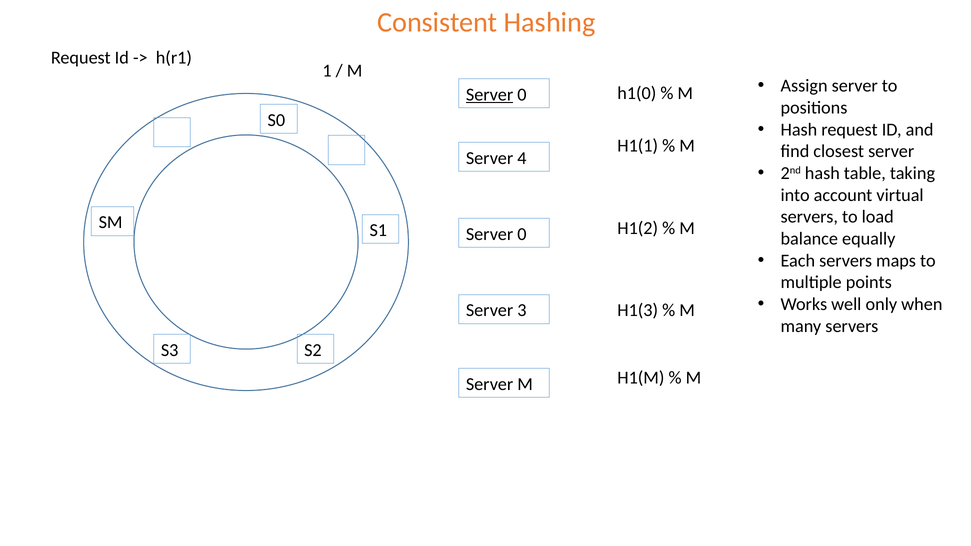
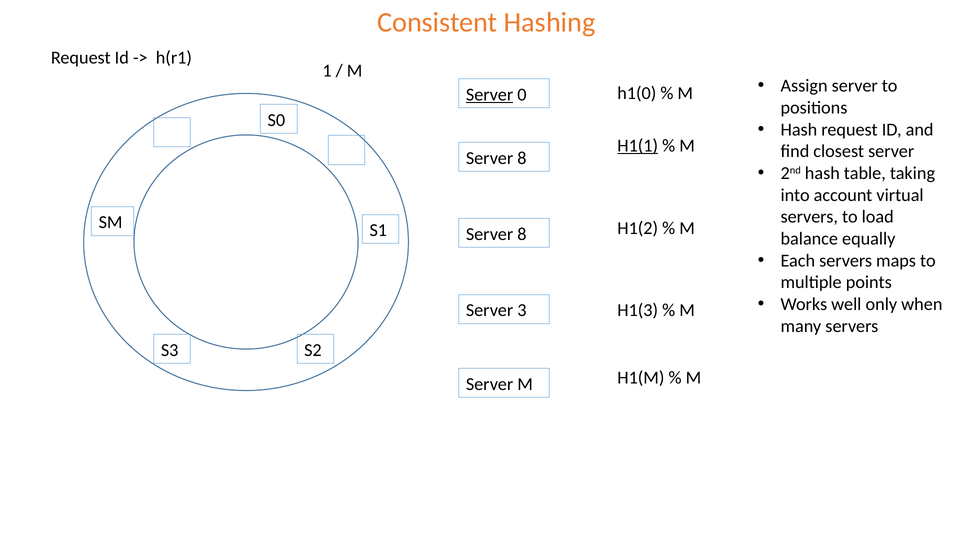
H1(1 underline: none -> present
4 at (522, 158): 4 -> 8
0 at (522, 234): 0 -> 8
